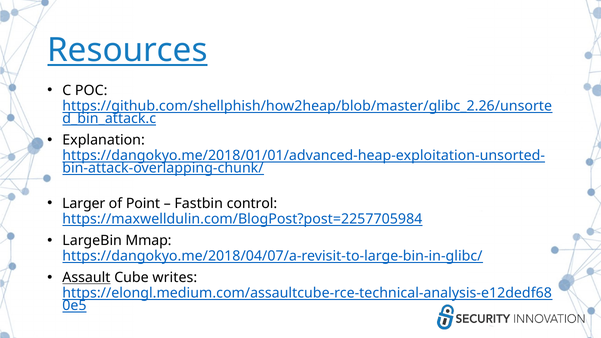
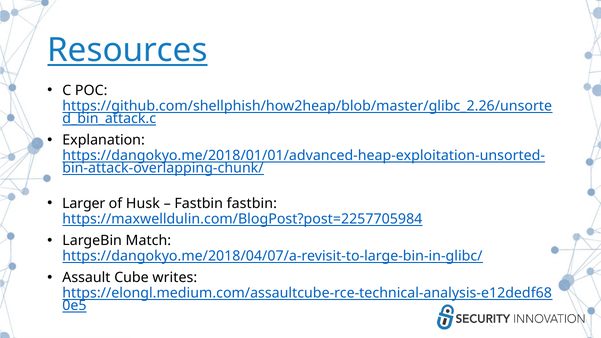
Point: Point -> Husk
Fastbin control: control -> fastbin
Mmap: Mmap -> Match
Assault underline: present -> none
